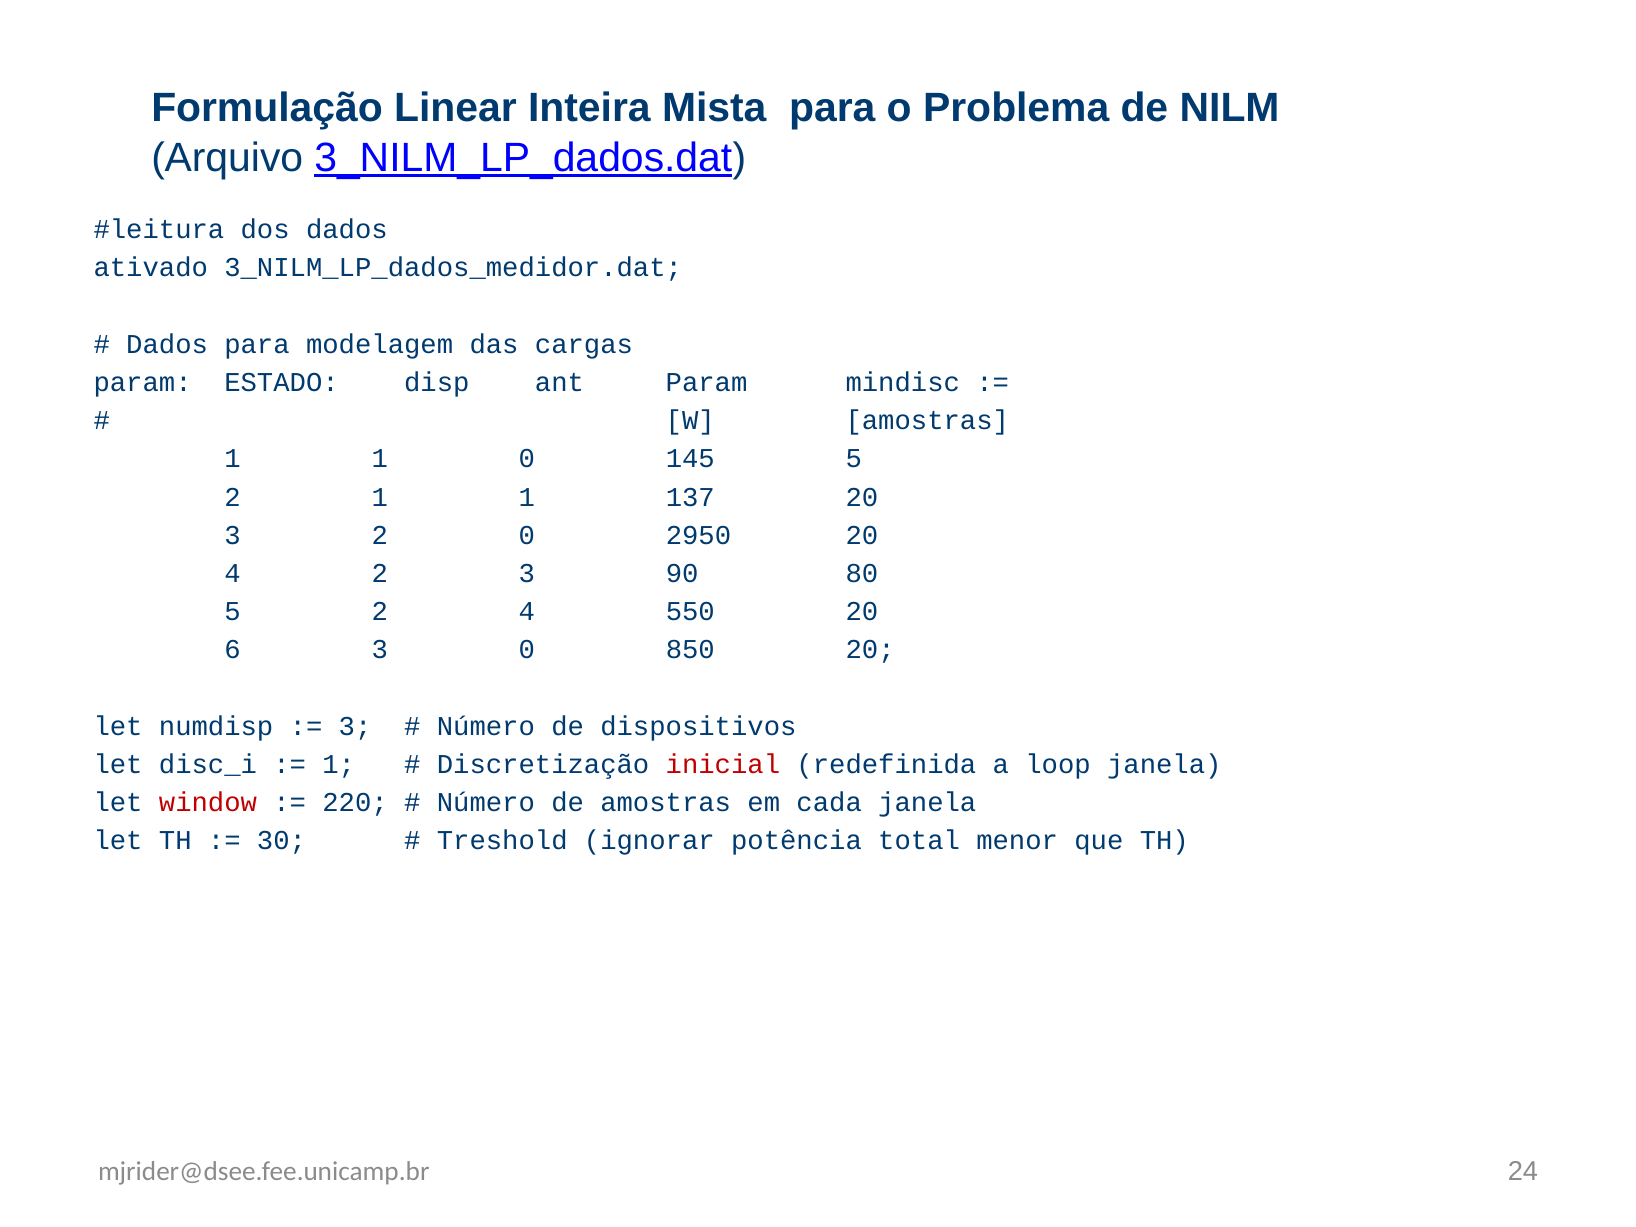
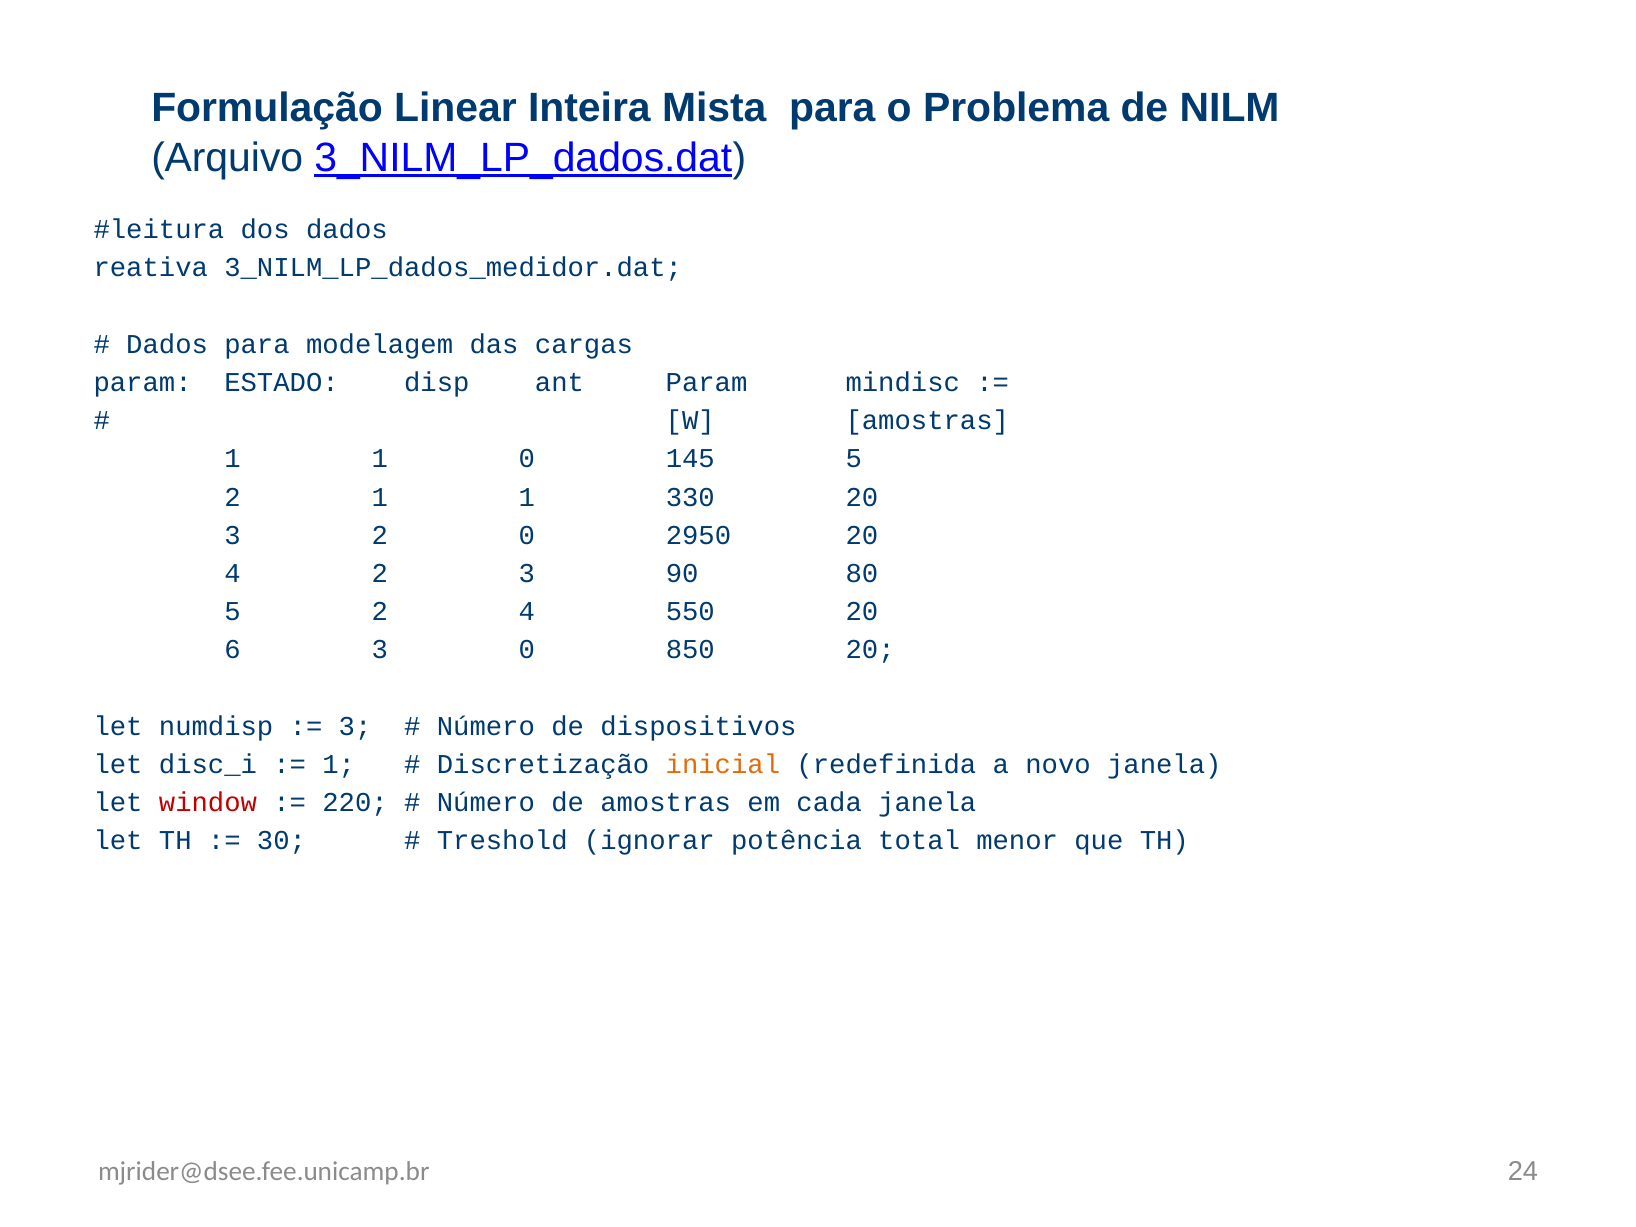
ativado: ativado -> reativa
137: 137 -> 330
inicial colour: red -> orange
loop: loop -> novo
